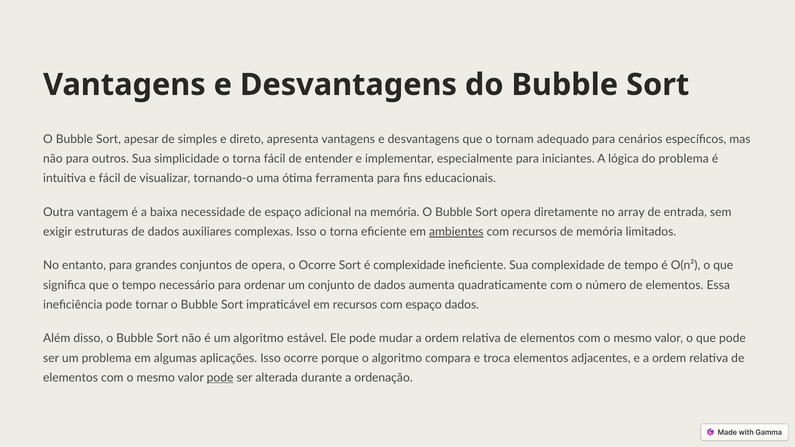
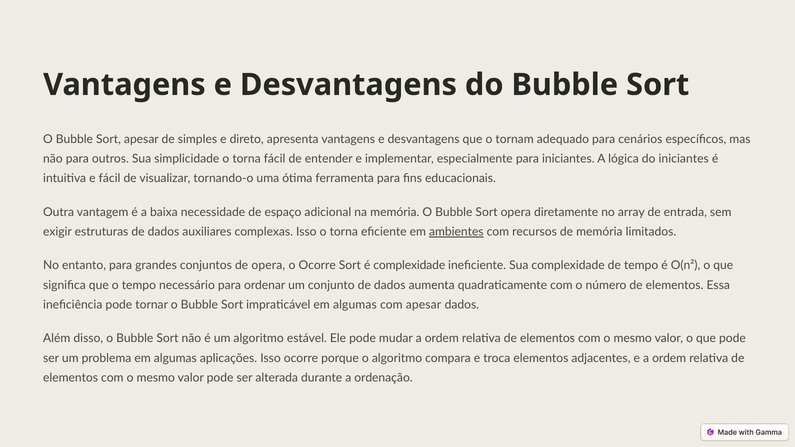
do problema: problema -> iniciantes
impraticável em recursos: recursos -> algumas
com espaço: espaço -> apesar
pode at (220, 378) underline: present -> none
